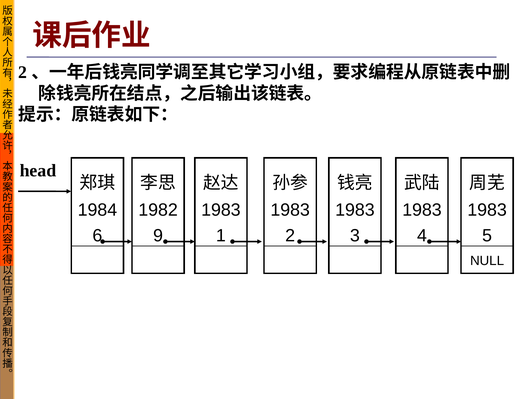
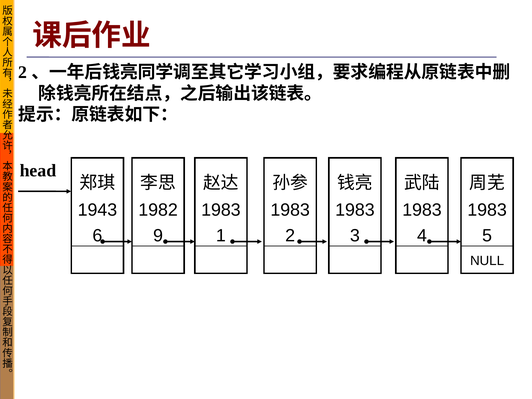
1984: 1984 -> 1943
